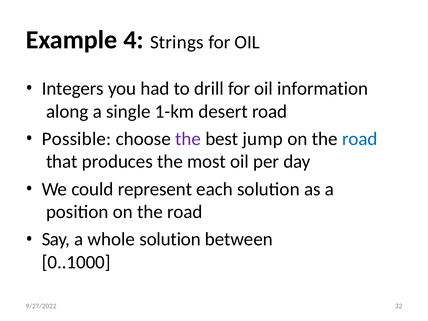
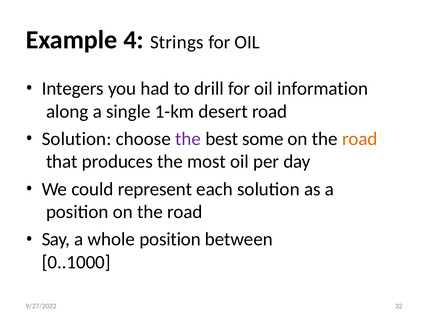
Possible at (77, 139): Possible -> Solution
jump: jump -> some
road at (360, 139) colour: blue -> orange
whole solution: solution -> position
